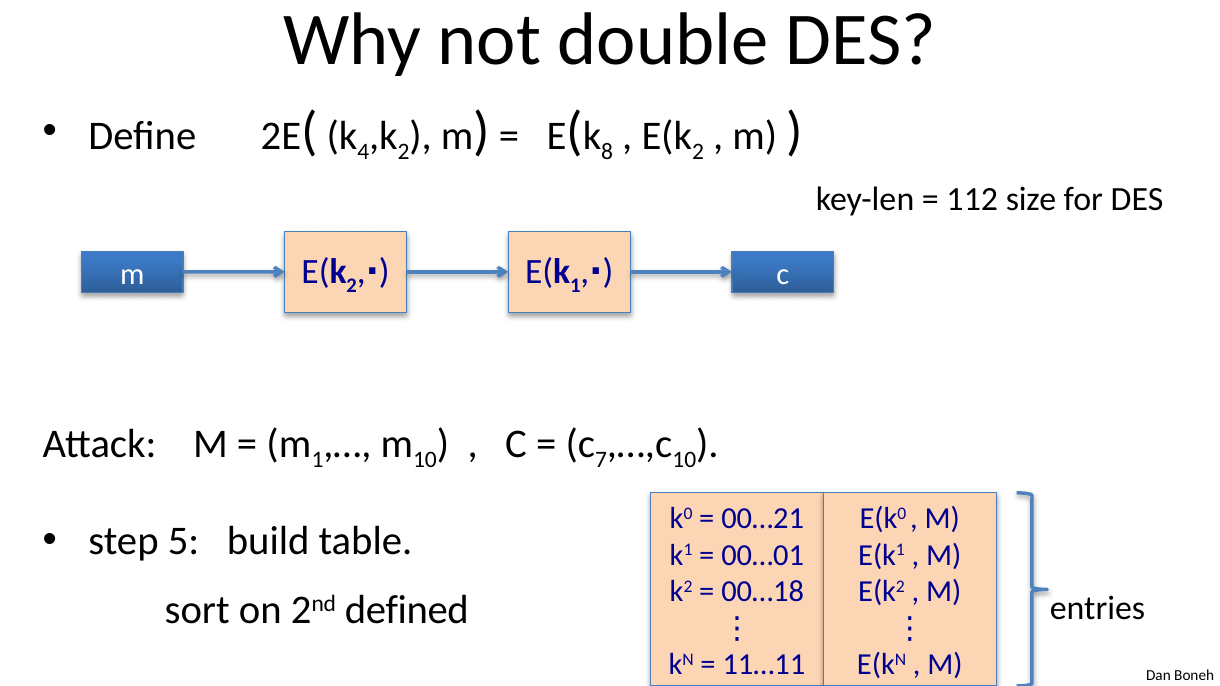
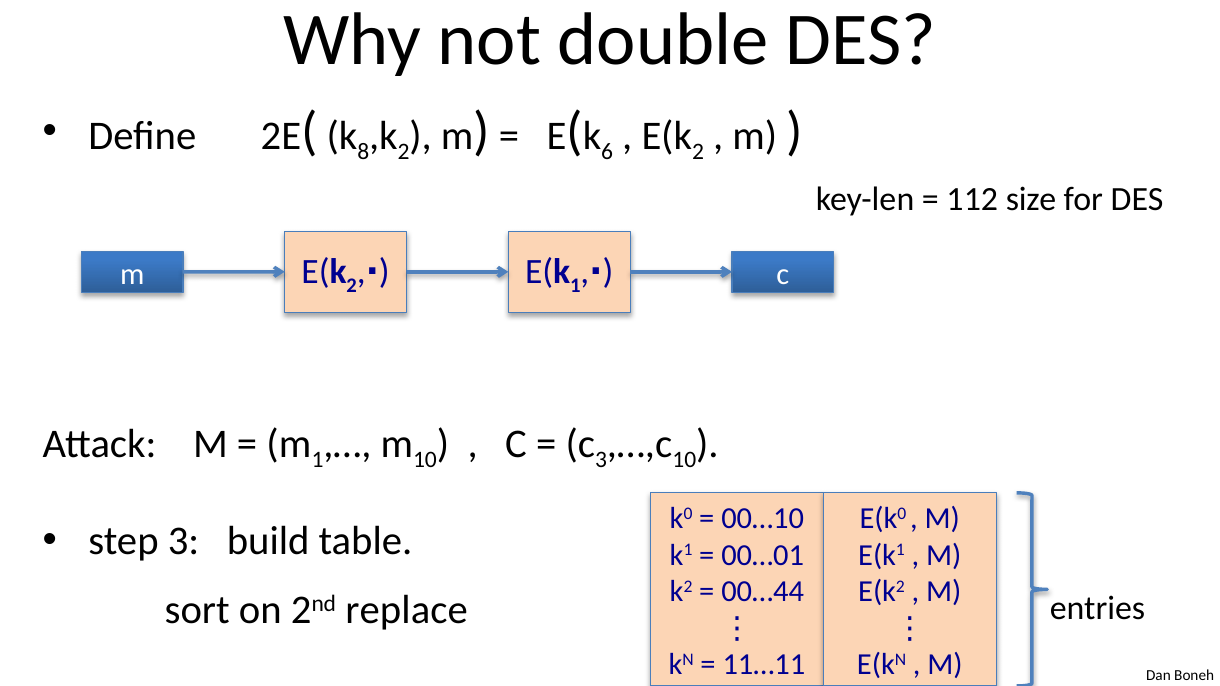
4: 4 -> 8
8: 8 -> 6
c 7: 7 -> 3
00…21: 00…21 -> 00…10
step 5: 5 -> 3
00…18: 00…18 -> 00…44
defined: defined -> replace
